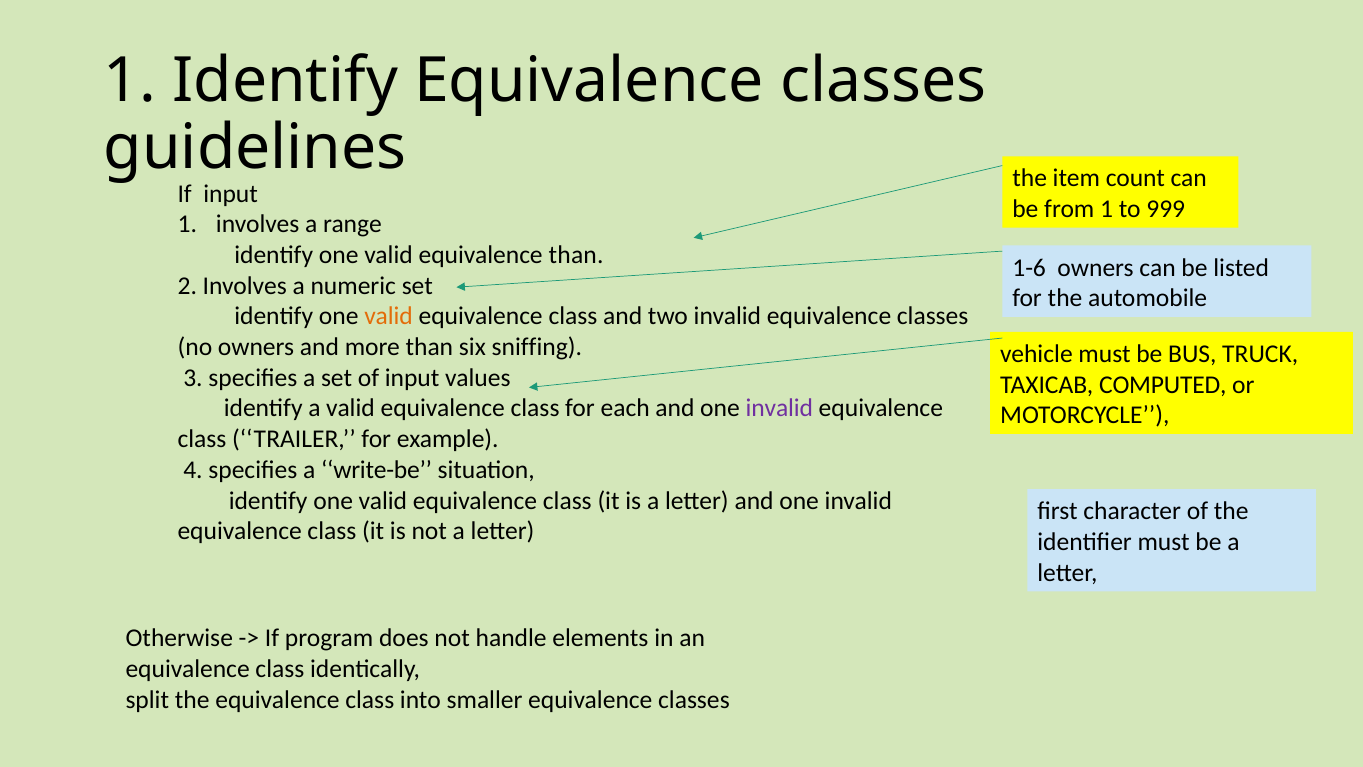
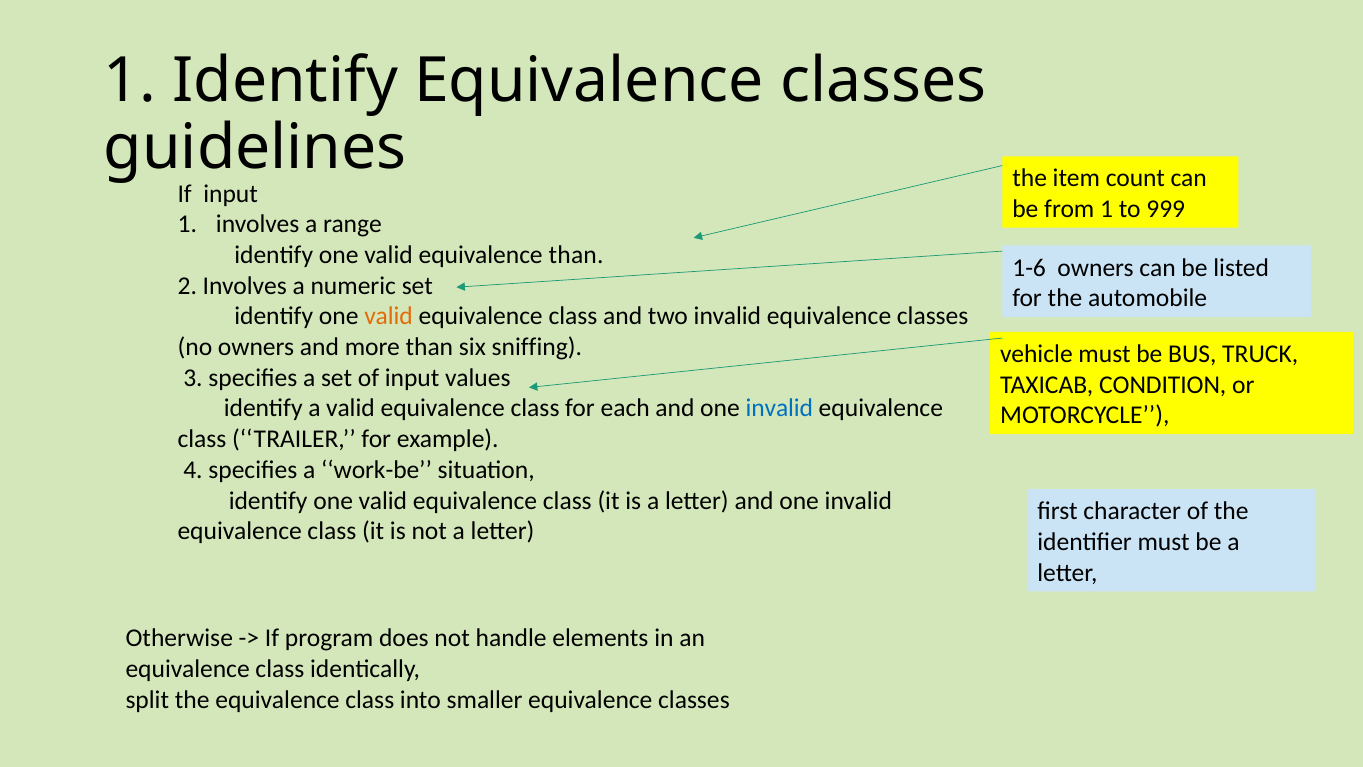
COMPUTED: COMPUTED -> CONDITION
invalid at (779, 408) colour: purple -> blue
write-be: write-be -> work-be
